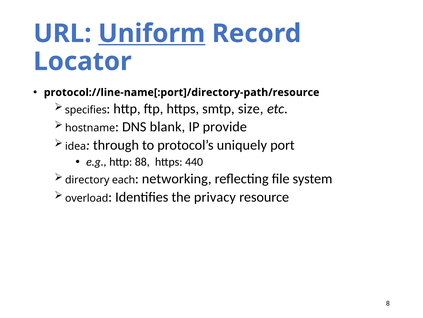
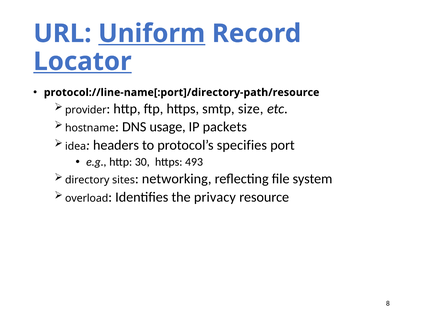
Locator underline: none -> present
specifies: specifies -> provider
blank: blank -> usage
provide: provide -> packets
through: through -> headers
uniquely: uniquely -> specifies
88: 88 -> 30
440: 440 -> 493
each: each -> sites
